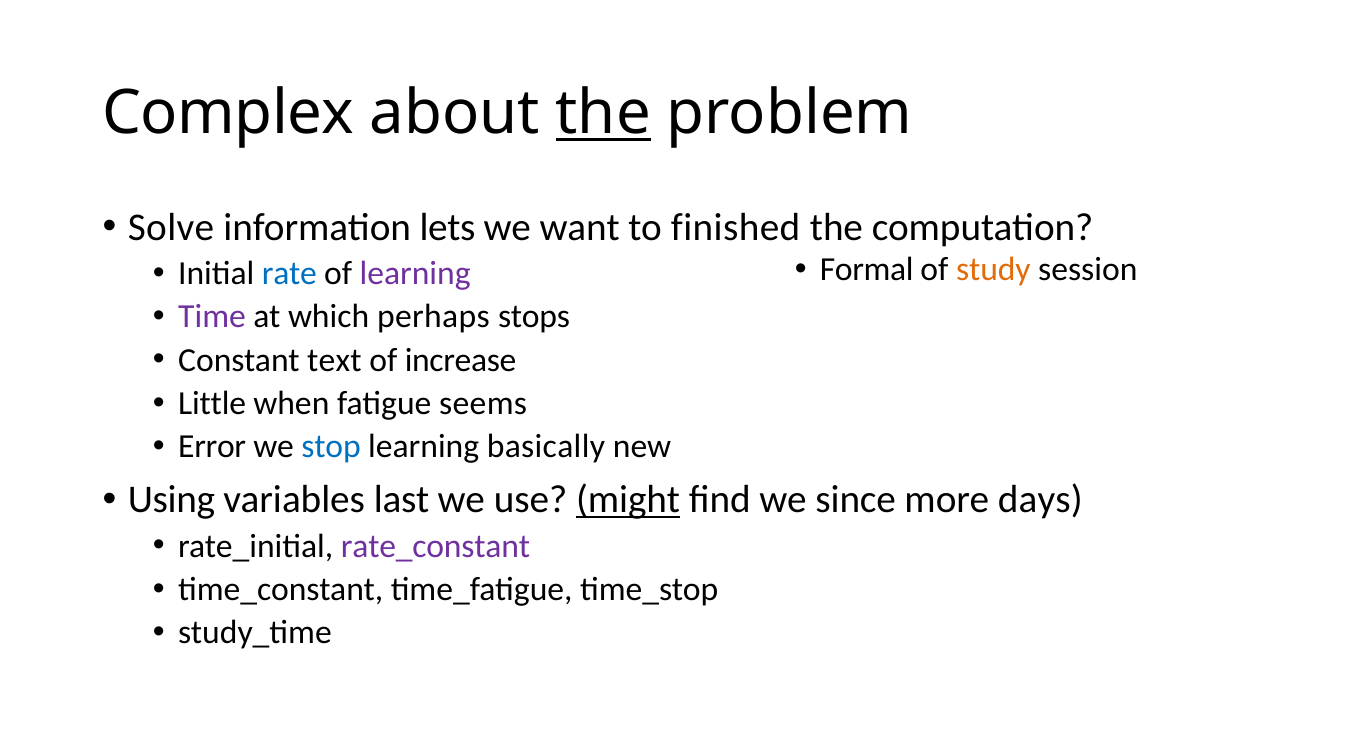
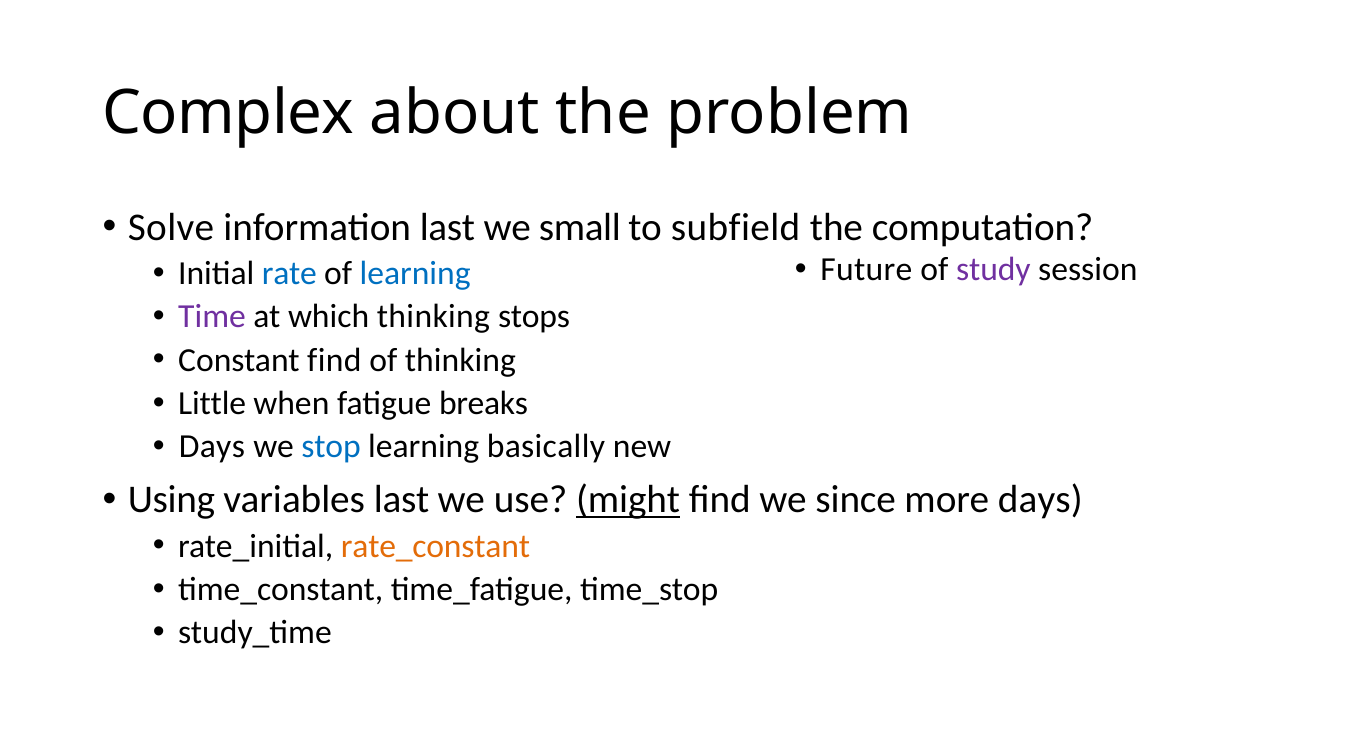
the at (603, 113) underline: present -> none
information lets: lets -> last
want: want -> small
finished: finished -> subfield
Formal: Formal -> Future
study colour: orange -> purple
learning at (415, 274) colour: purple -> blue
which perhaps: perhaps -> thinking
Constant text: text -> find
of increase: increase -> thinking
seems: seems -> breaks
Error at (212, 447): Error -> Days
rate_constant colour: purple -> orange
